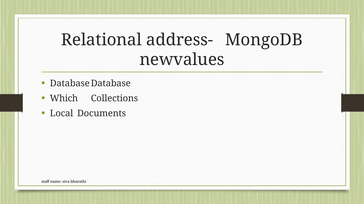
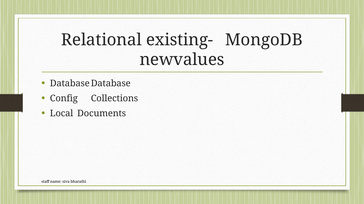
address-: address- -> existing-
Which: Which -> Config
